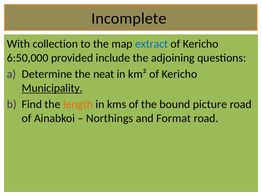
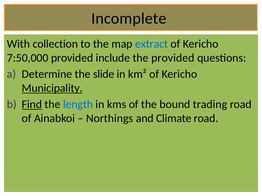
6:50,000: 6:50,000 -> 7:50,000
the adjoining: adjoining -> provided
neat: neat -> slide
Find underline: none -> present
length colour: orange -> blue
picture: picture -> trading
Format: Format -> Climate
